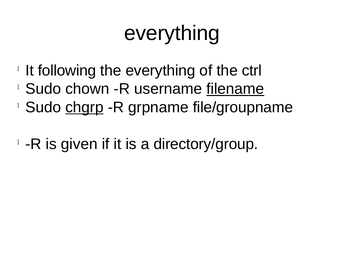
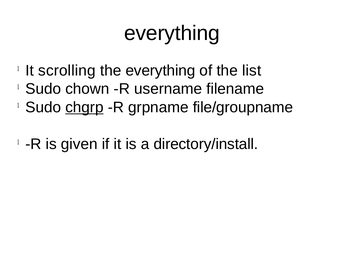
following: following -> scrolling
ctrl: ctrl -> list
filename underline: present -> none
directory/group: directory/group -> directory/install
